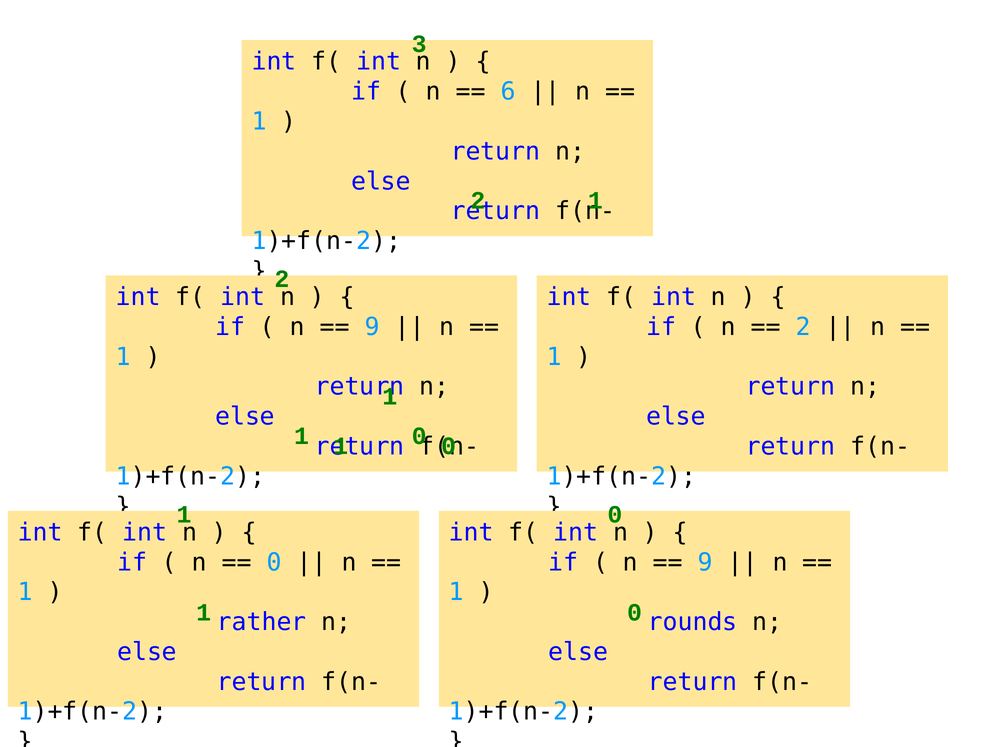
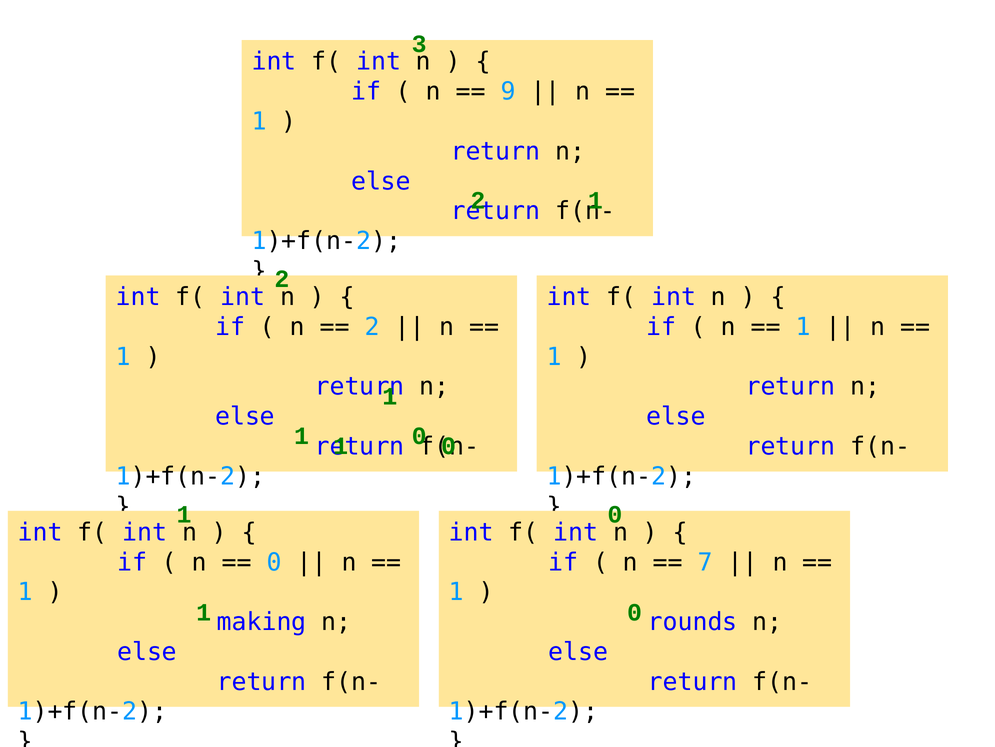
6: 6 -> 9
9 at (372, 327): 9 -> 2
2 at (803, 327): 2 -> 1
9 at (705, 562): 9 -> 7
rather: rather -> making
